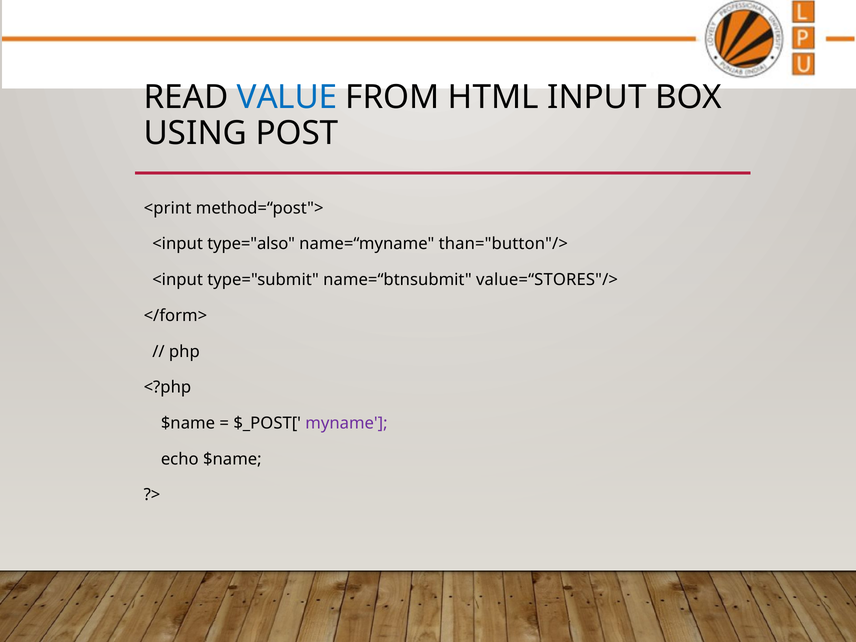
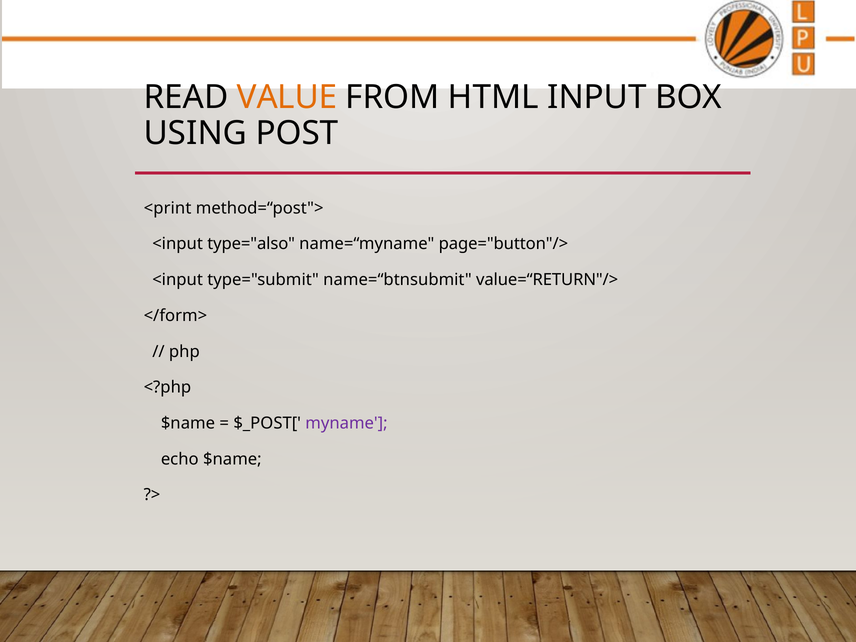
VALUE colour: blue -> orange
than="button"/>: than="button"/> -> page="button"/>
value=“STORES"/>: value=“STORES"/> -> value=“RETURN"/>
